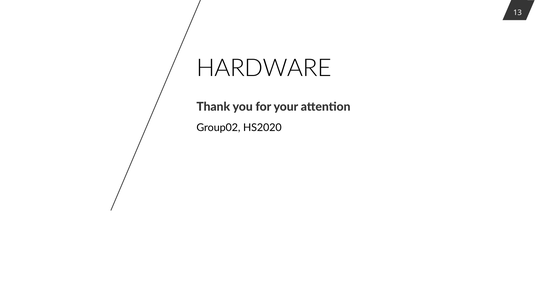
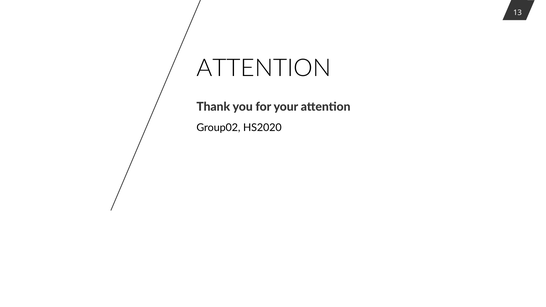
HARDWARE at (264, 68): HARDWARE -> ATTENTION
